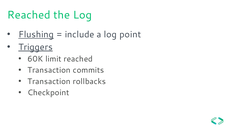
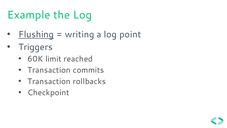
Reached at (29, 15): Reached -> Example
include: include -> writing
Triggers underline: present -> none
